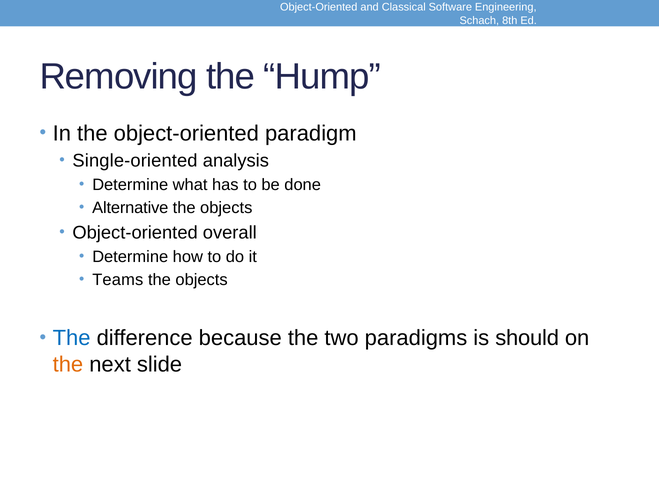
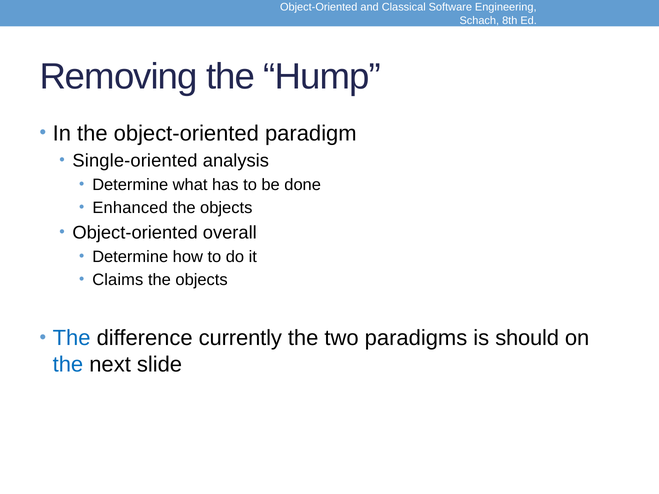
Alternative: Alternative -> Enhanced
Teams: Teams -> Claims
because: because -> currently
the at (68, 365) colour: orange -> blue
